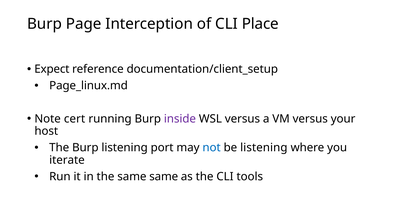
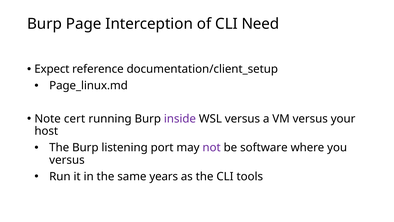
Place: Place -> Need
not colour: blue -> purple
be listening: listening -> software
iterate at (67, 160): iterate -> versus
same same: same -> years
